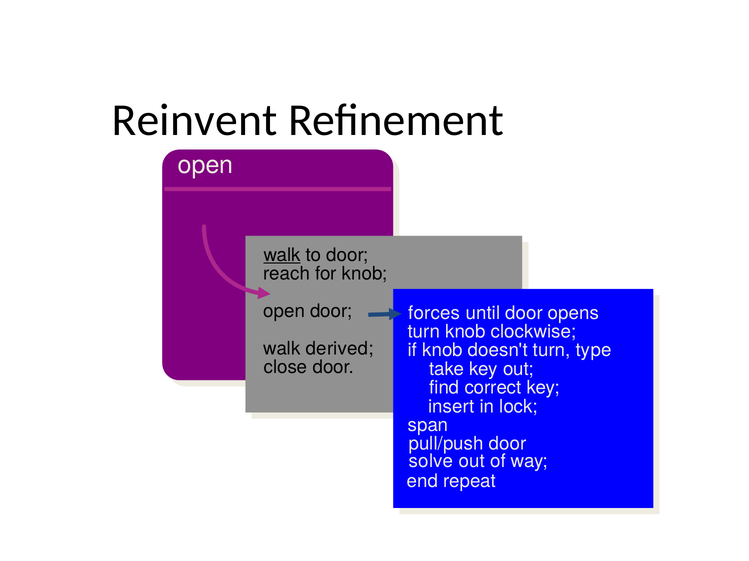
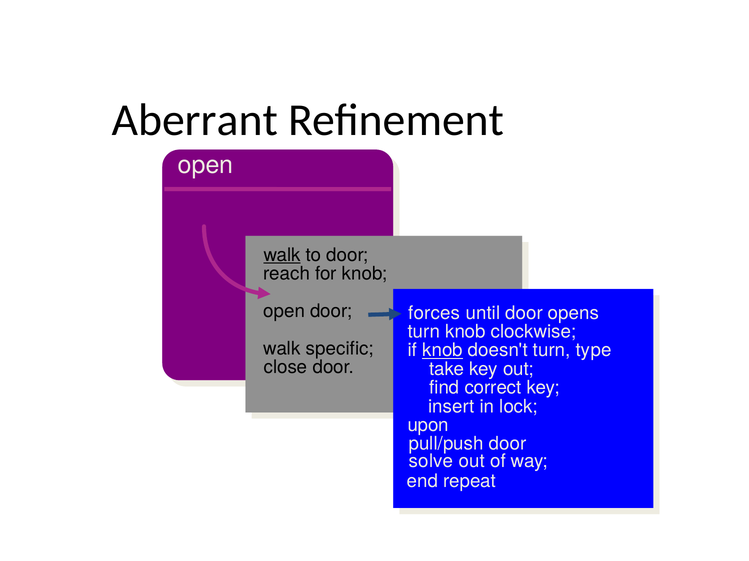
Reinvent: Reinvent -> Aberrant
derived: derived -> specific
knob at (443, 351) underline: none -> present
span: span -> upon
